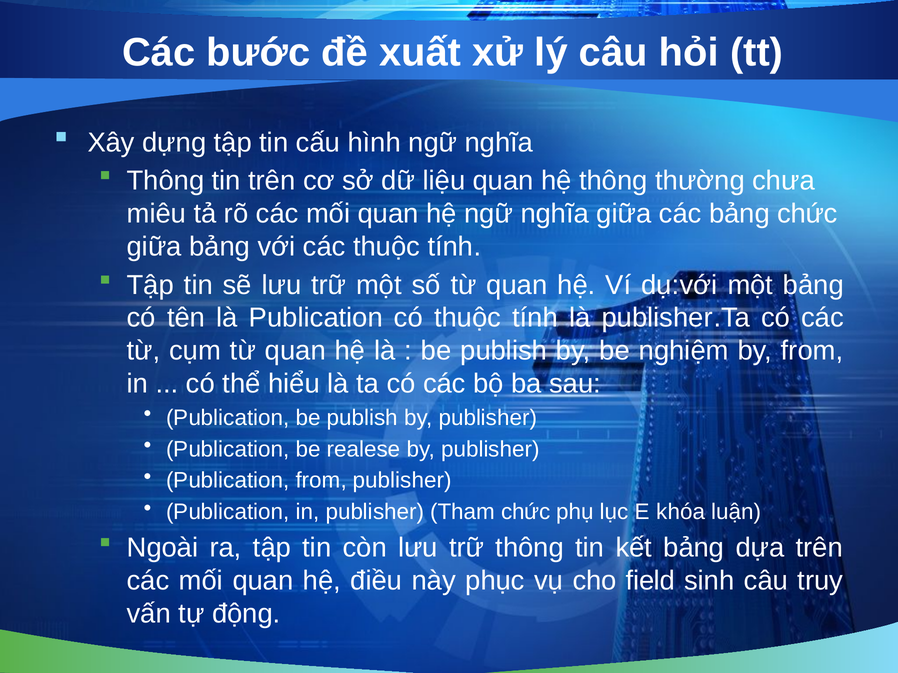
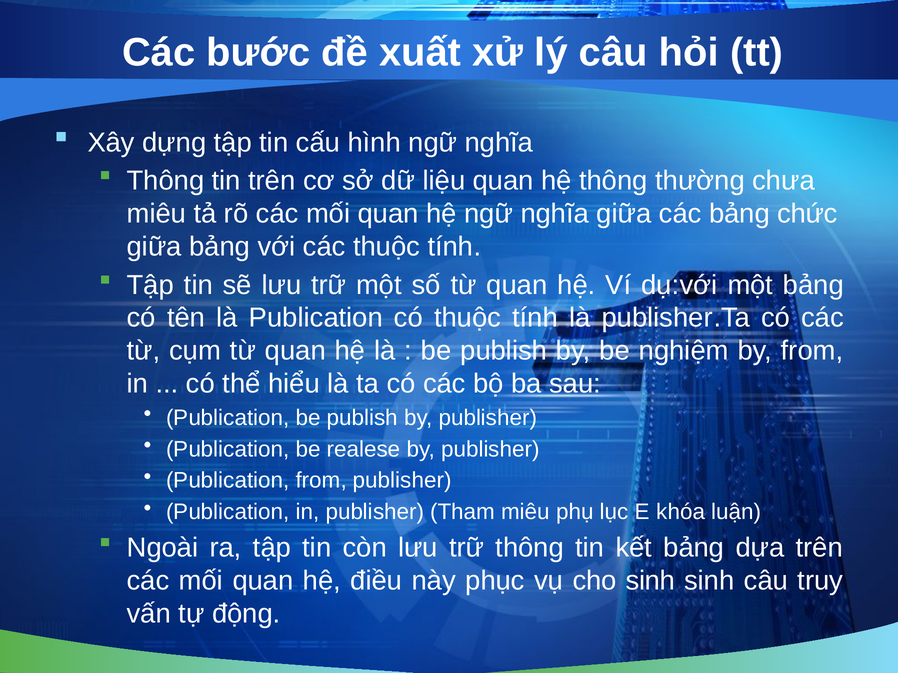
Tham chức: chức -> miêu
cho field: field -> sinh
